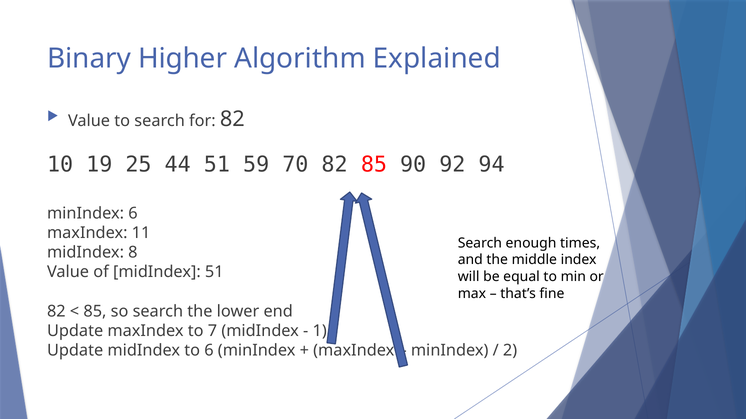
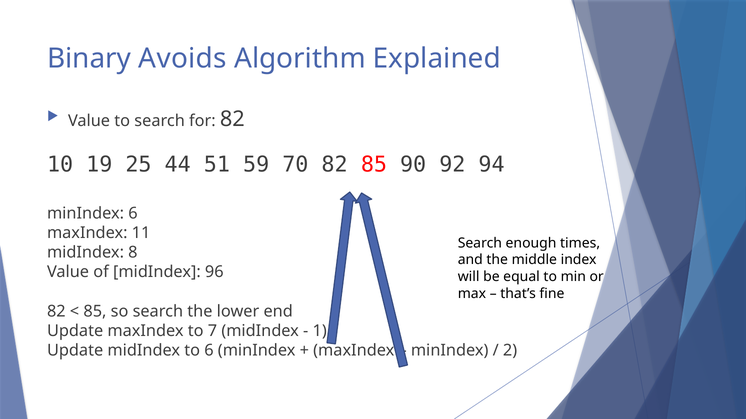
Higher: Higher -> Avoids
midIndex 51: 51 -> 96
